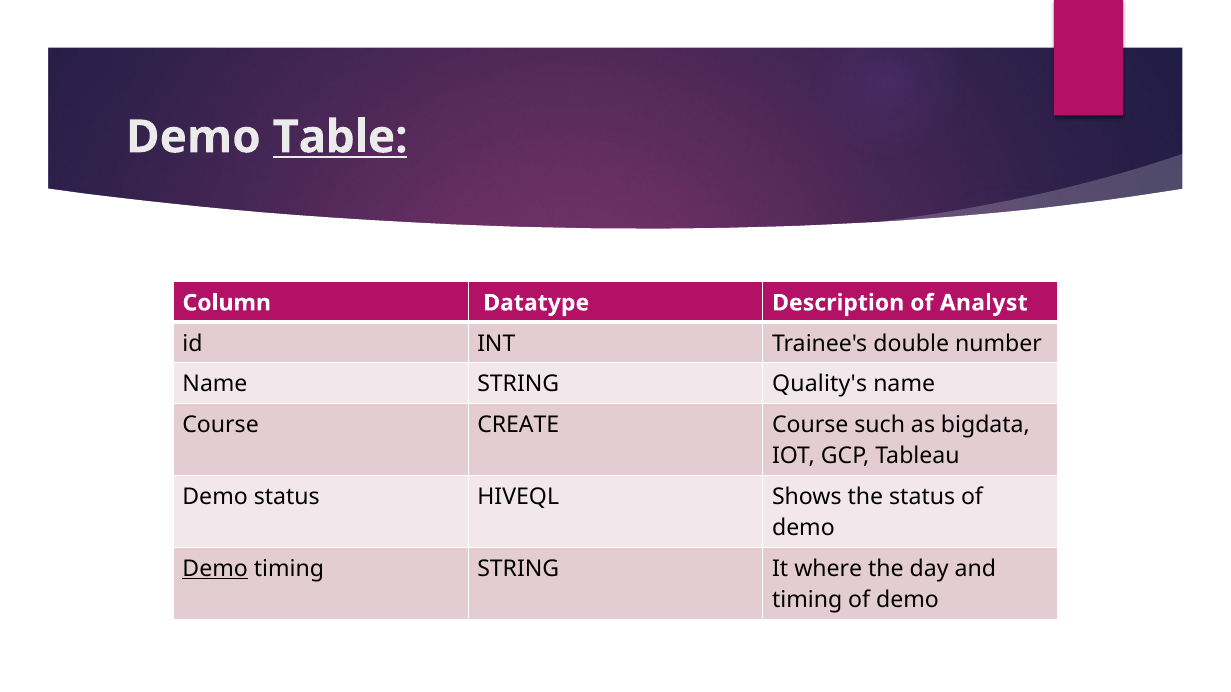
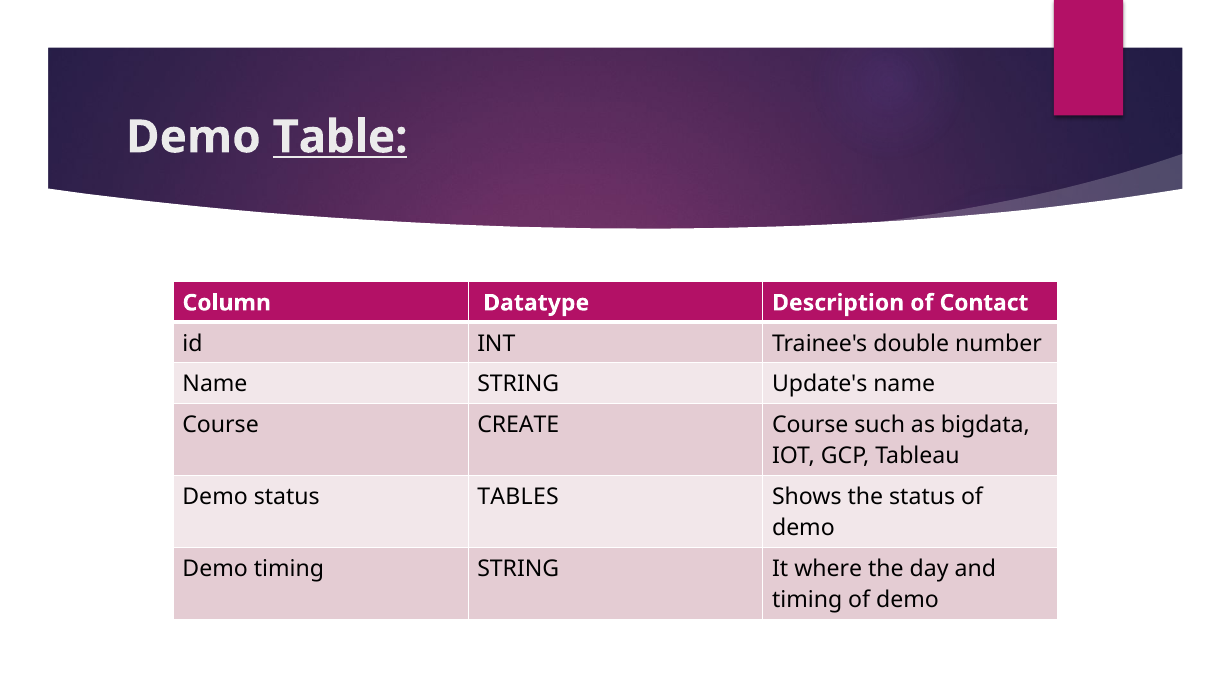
Analyst: Analyst -> Contact
Quality's: Quality's -> Update's
HIVEQL: HIVEQL -> TABLES
Demo at (215, 569) underline: present -> none
